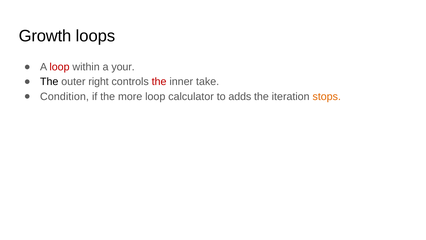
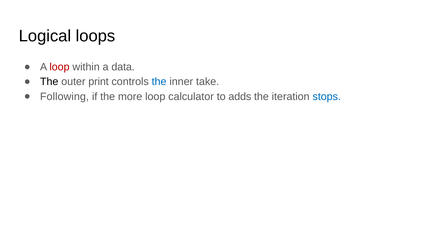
Growth: Growth -> Logical
your: your -> data
right: right -> print
the at (159, 82) colour: red -> blue
Condition: Condition -> Following
stops colour: orange -> blue
